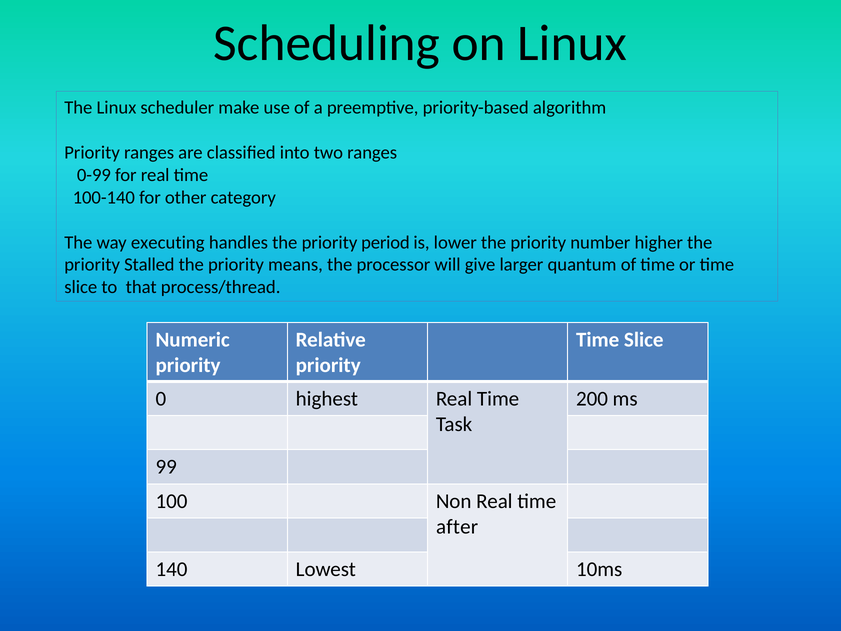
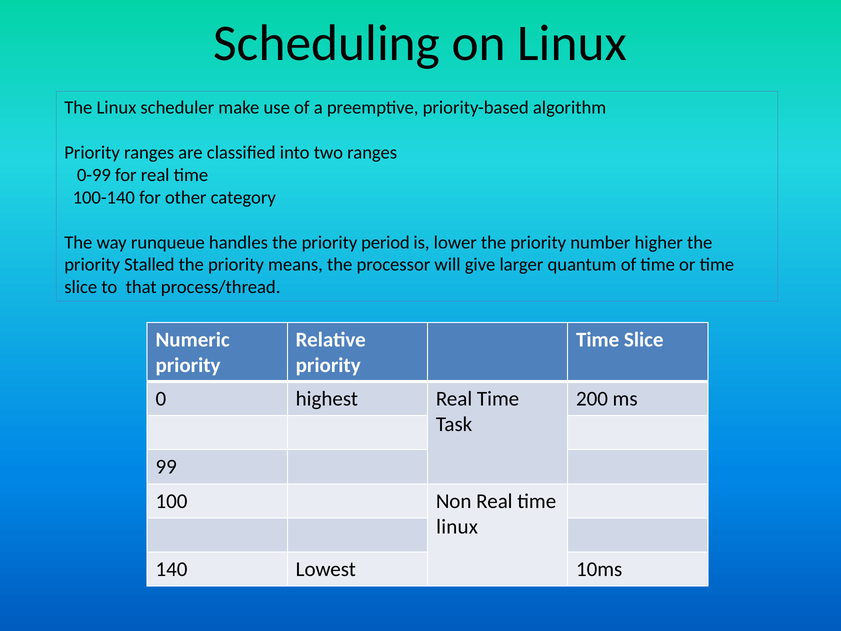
executing: executing -> runqueue
after at (457, 527): after -> linux
